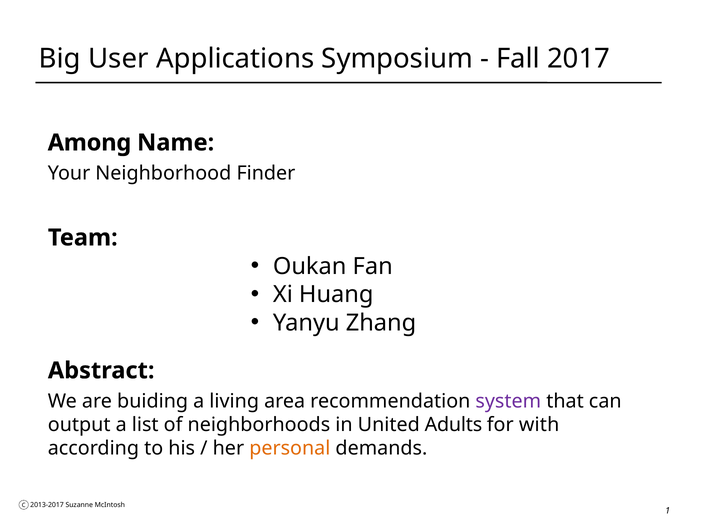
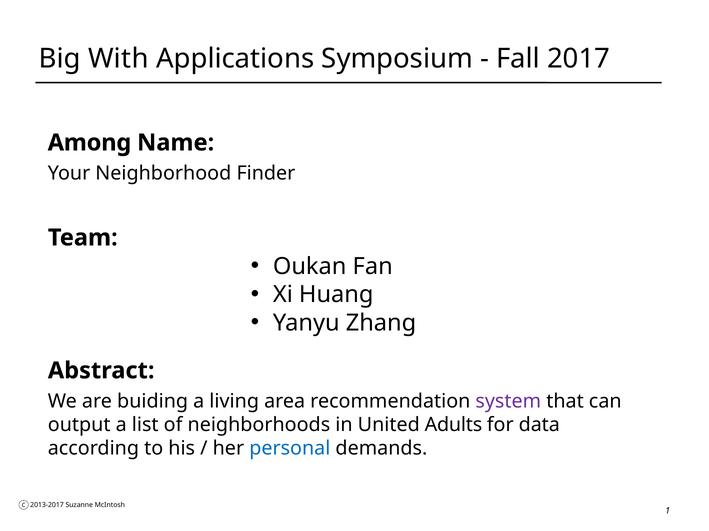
User: User -> With
with: with -> data
personal colour: orange -> blue
